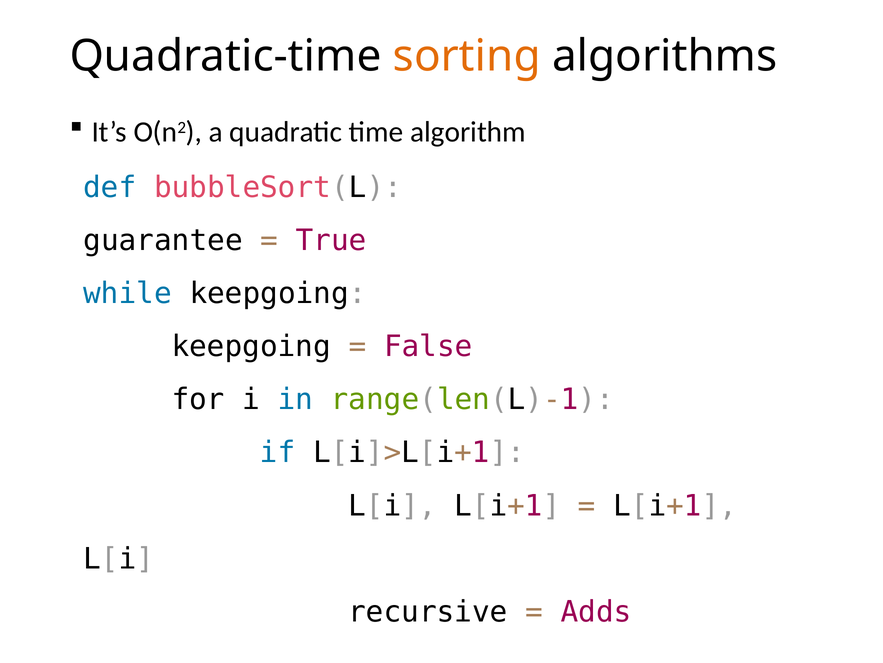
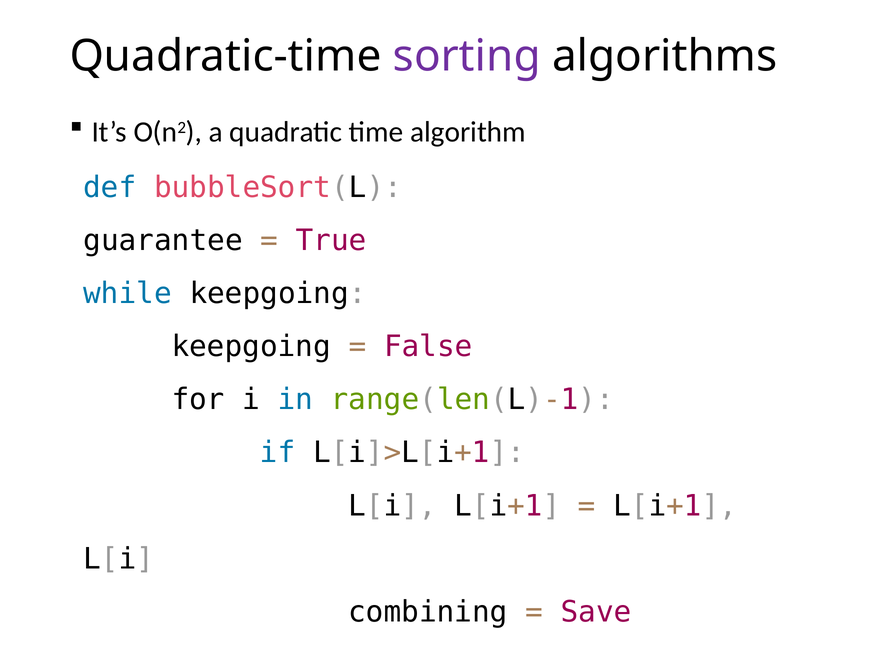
sorting colour: orange -> purple
recursive: recursive -> combining
Adds: Adds -> Save
